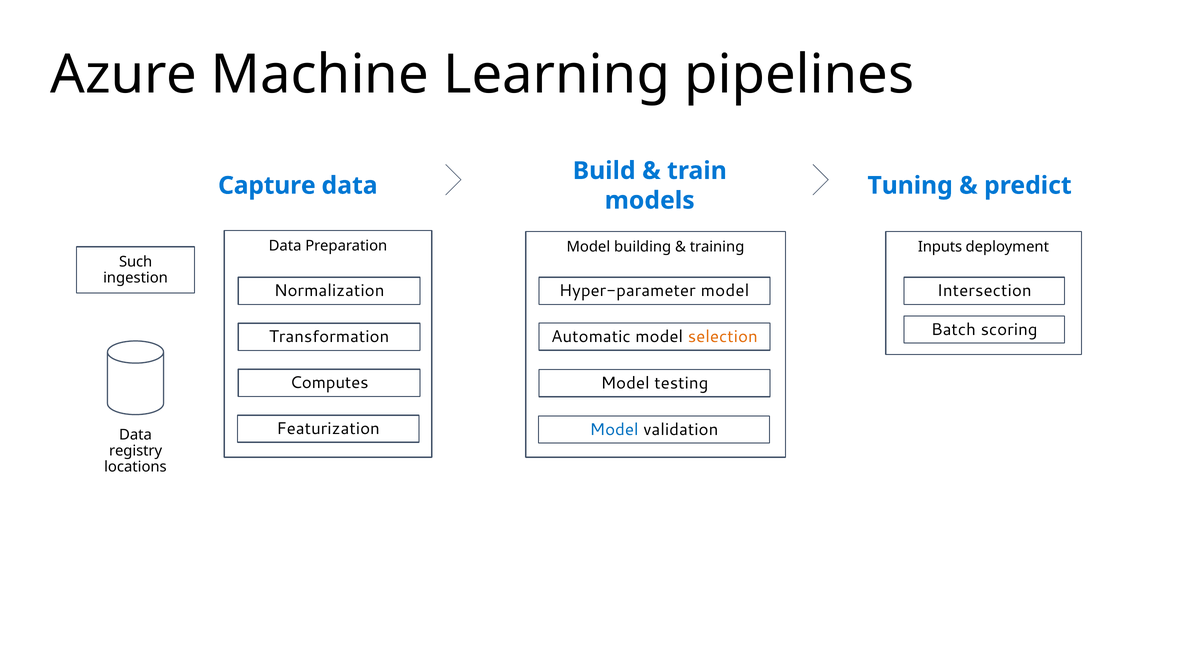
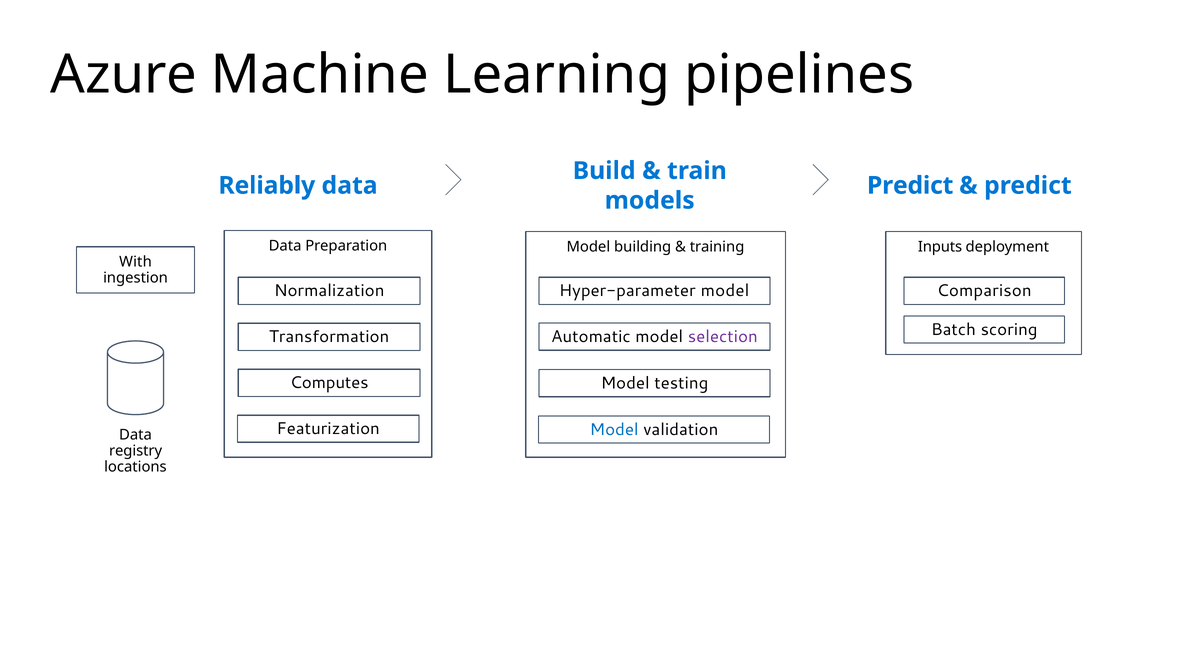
Capture: Capture -> Reliably
Tuning at (910, 186): Tuning -> Predict
Such: Such -> With
Intersection: Intersection -> Comparison
selection colour: orange -> purple
